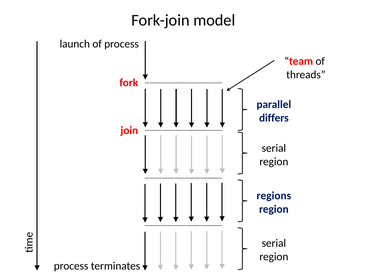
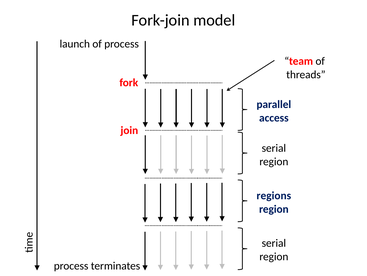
differs: differs -> access
